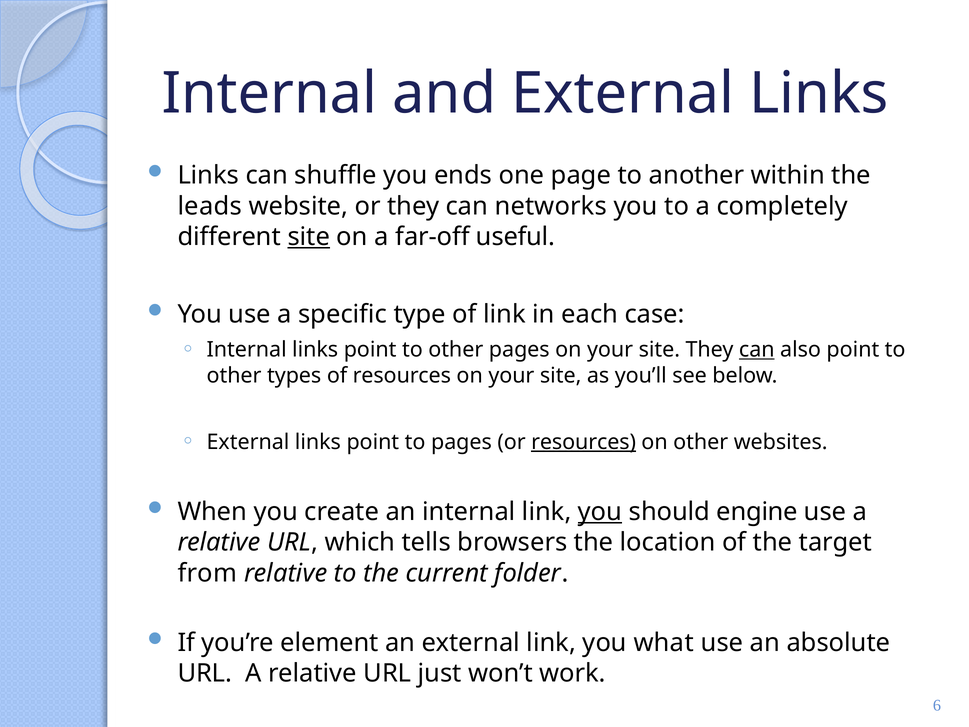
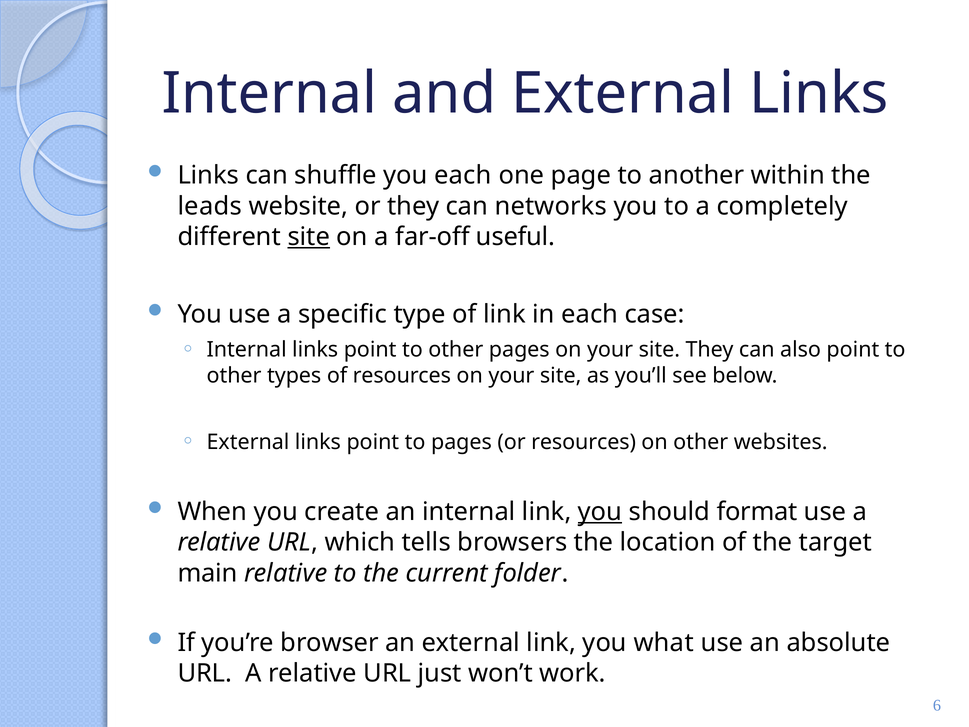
you ends: ends -> each
can at (757, 350) underline: present -> none
resources at (584, 442) underline: present -> none
engine: engine -> format
from: from -> main
element: element -> browser
